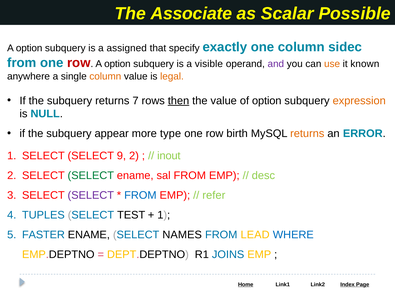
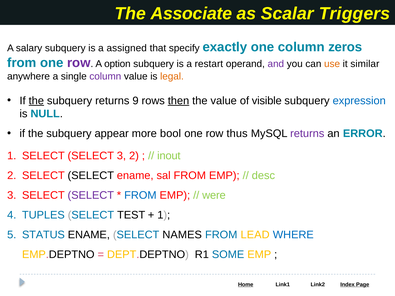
Possible: Possible -> Triggers
option at (29, 48): option -> salary
sidec: sidec -> zeros
row at (79, 63) colour: red -> purple
visible: visible -> restart
known: known -> similar
column at (105, 76) colour: orange -> purple
the at (36, 101) underline: none -> present
7: 7 -> 9
of option: option -> visible
expression colour: orange -> blue
type: type -> bool
birth: birth -> thus
returns at (307, 134) colour: orange -> purple
SELECT 9: 9 -> 3
SELECT at (91, 176) colour: green -> black
refer: refer -> were
FASTER: FASTER -> STATUS
JOINS: JOINS -> SOME
